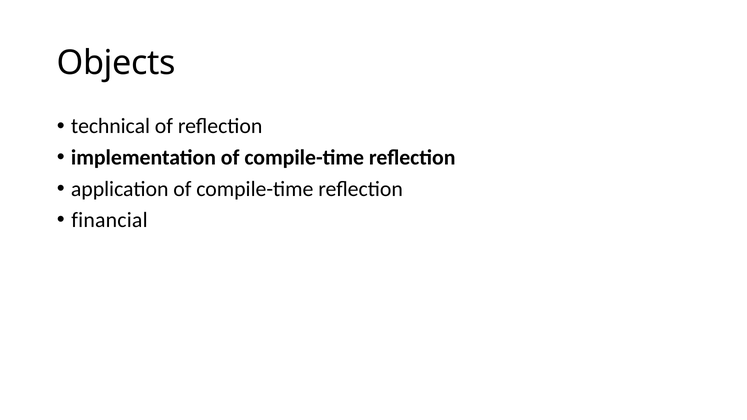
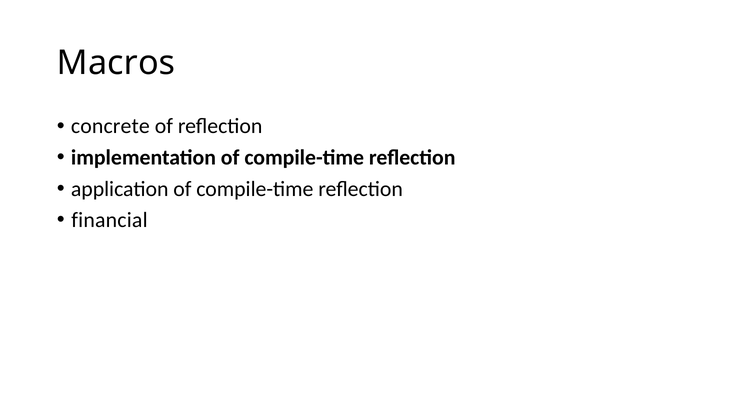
Objects: Objects -> Macros
technical: technical -> concrete
